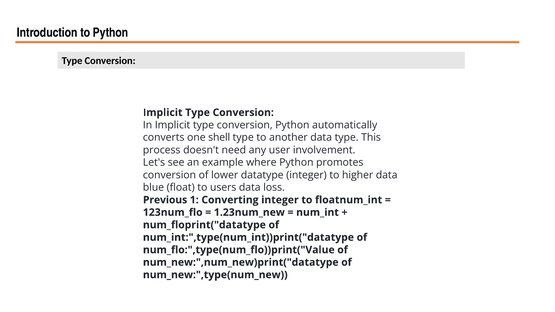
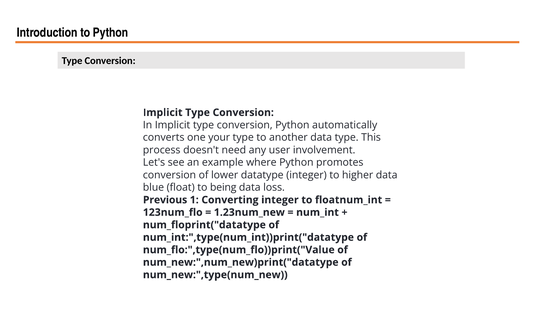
shell: shell -> your
users: users -> being
